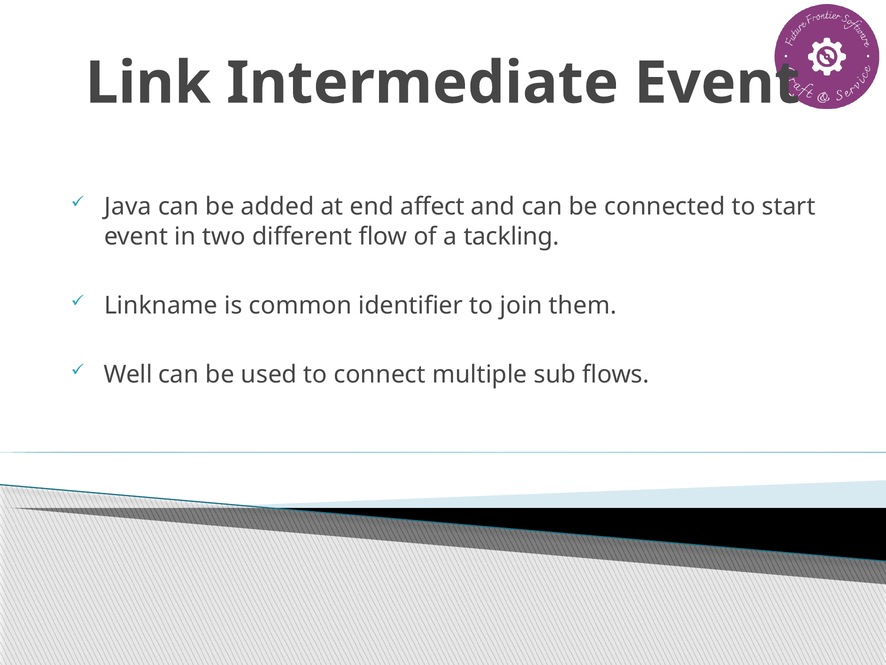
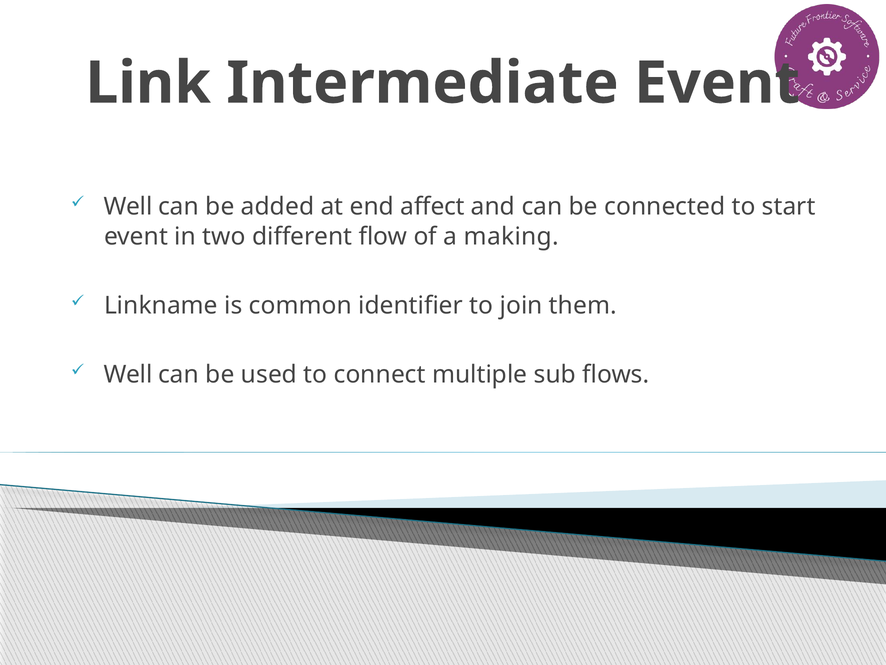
Java at (128, 207): Java -> Well
tackling: tackling -> making
